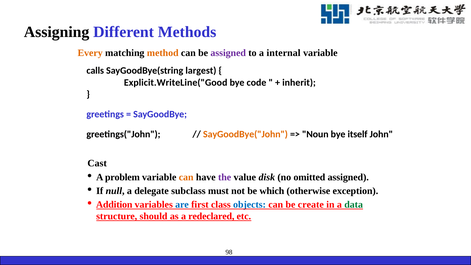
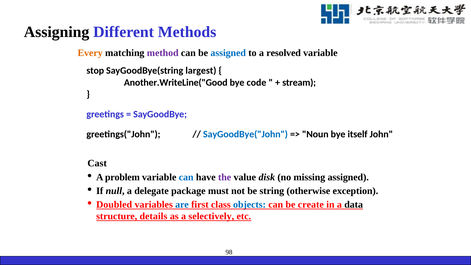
method colour: orange -> purple
assigned at (228, 53) colour: purple -> blue
internal: internal -> resolved
calls: calls -> stop
Explicit.WriteLine("Good: Explicit.WriteLine("Good -> Another.WriteLine("Good
inherit: inherit -> stream
SayGoodBye("John colour: orange -> blue
can at (186, 177) colour: orange -> blue
omitted: omitted -> missing
subclass: subclass -> package
which: which -> string
Addition: Addition -> Doubled
data colour: green -> black
should: should -> details
redeclared: redeclared -> selectively
